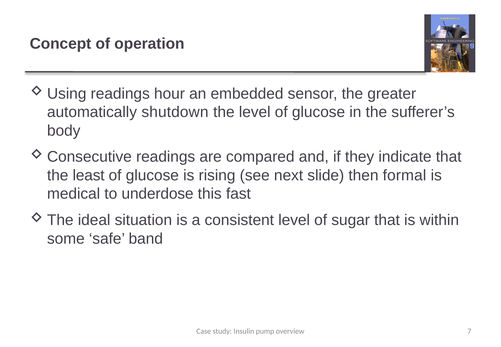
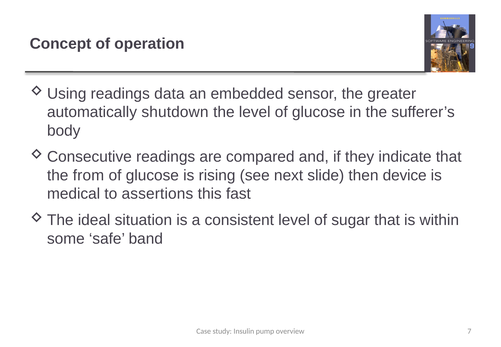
hour: hour -> data
least: least -> from
formal: formal -> device
underdose: underdose -> assertions
